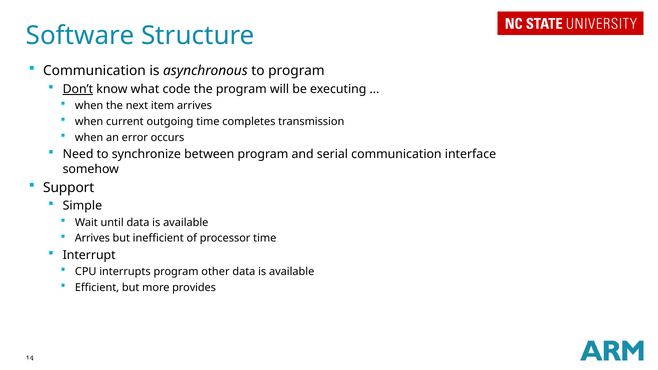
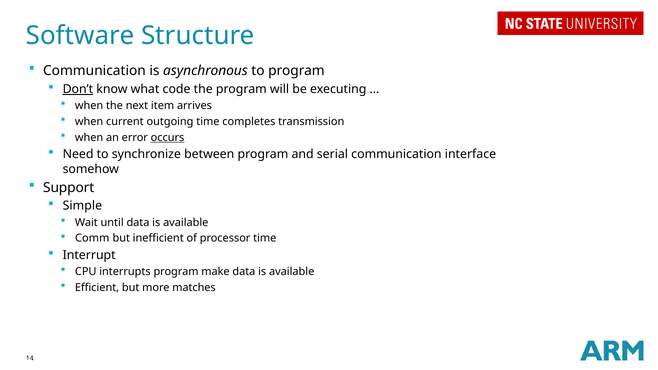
occurs underline: none -> present
Arrives at (92, 238): Arrives -> Comm
other: other -> make
provides: provides -> matches
